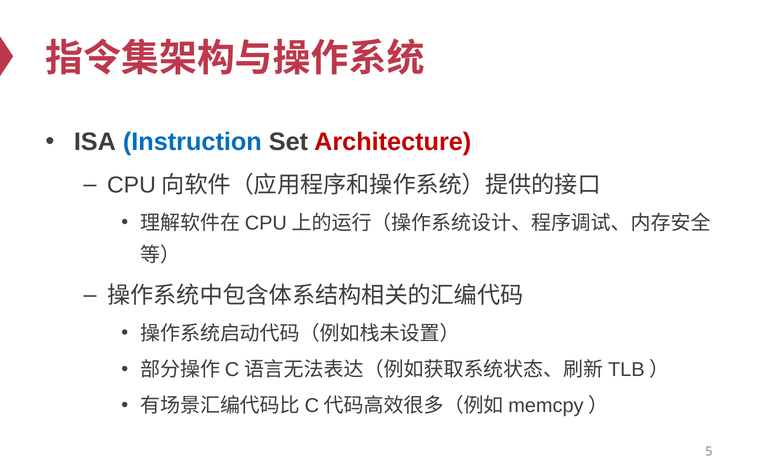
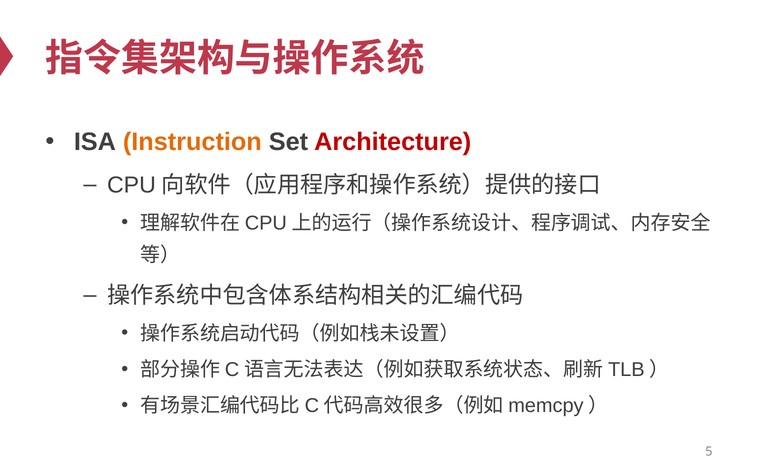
Instruction colour: blue -> orange
